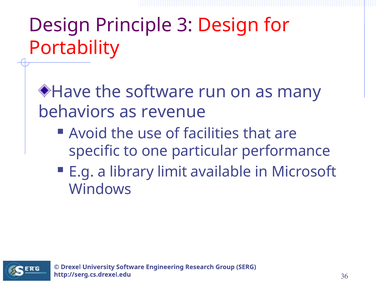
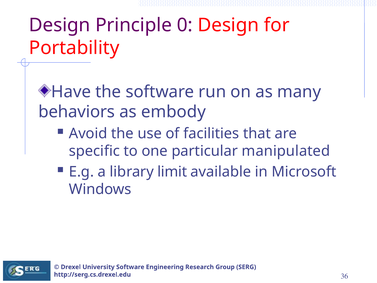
3: 3 -> 0
revenue: revenue -> embody
performance: performance -> manipulated
